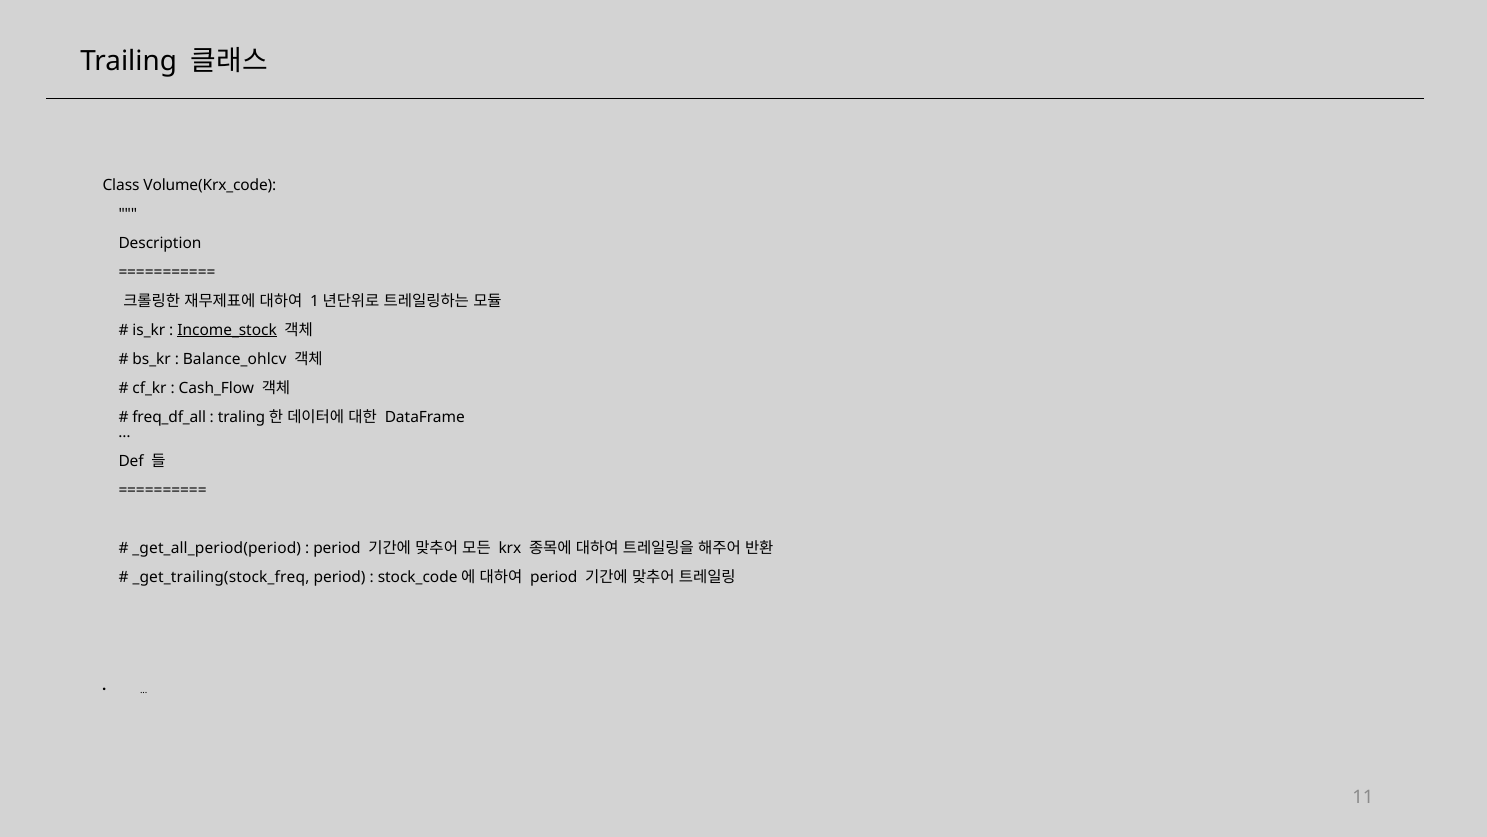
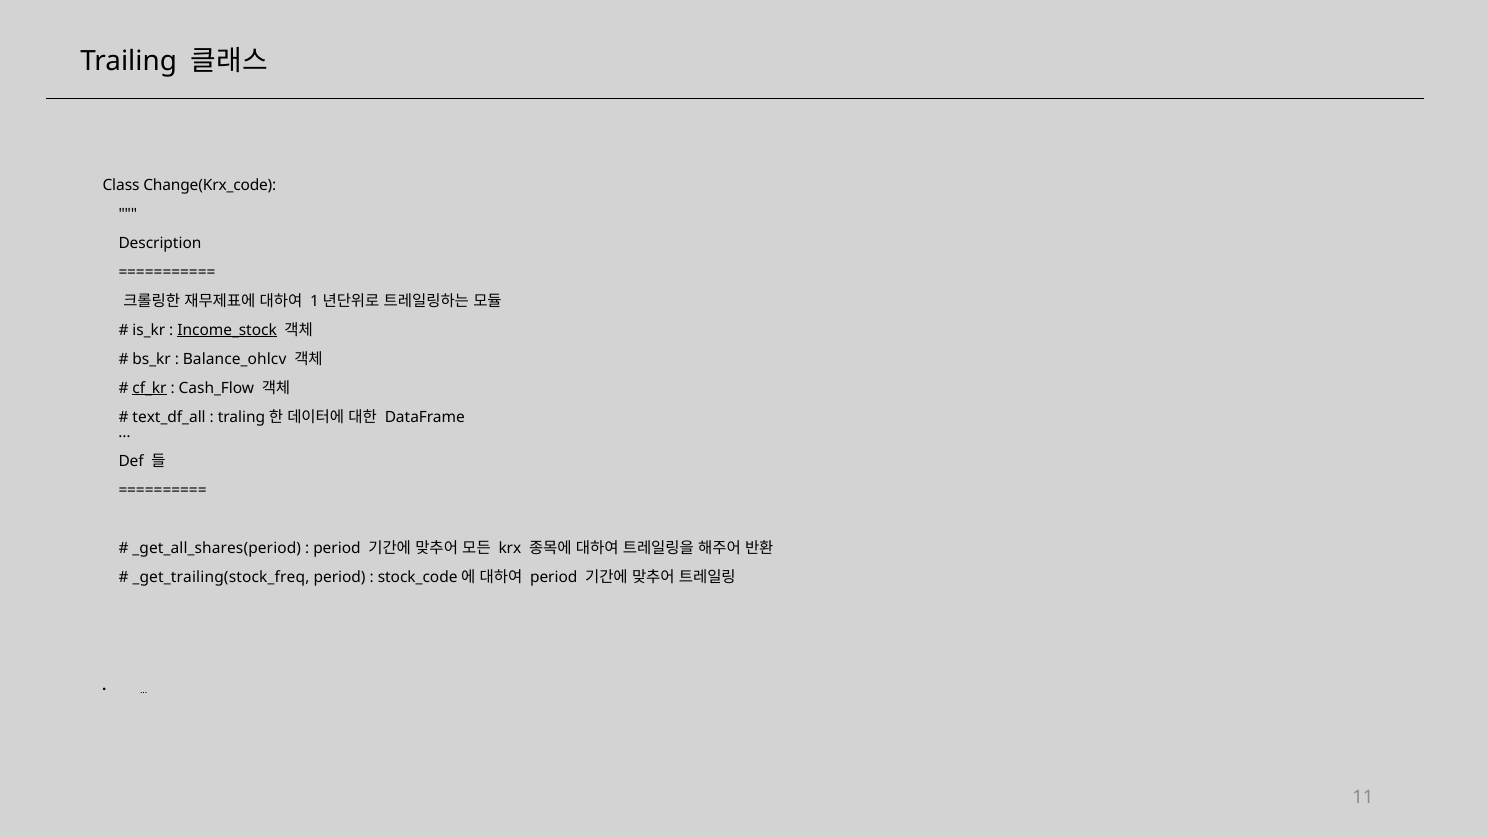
Volume(Krx_code: Volume(Krx_code -> Change(Krx_code
cf_kr underline: none -> present
freq_df_all: freq_df_all -> text_df_all
_get_all_period(period: _get_all_period(period -> _get_all_shares(period
